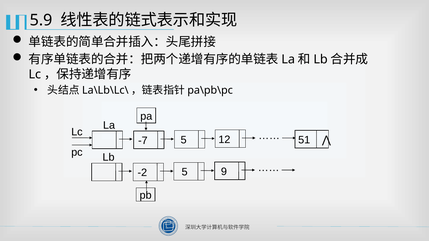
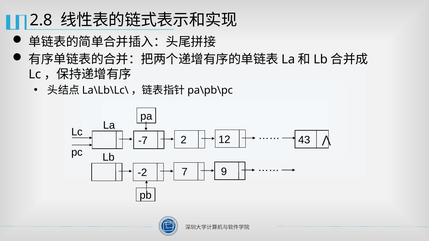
5.9: 5.9 -> 2.8
-7 5: 5 -> 2
51: 51 -> 43
-2 5: 5 -> 7
